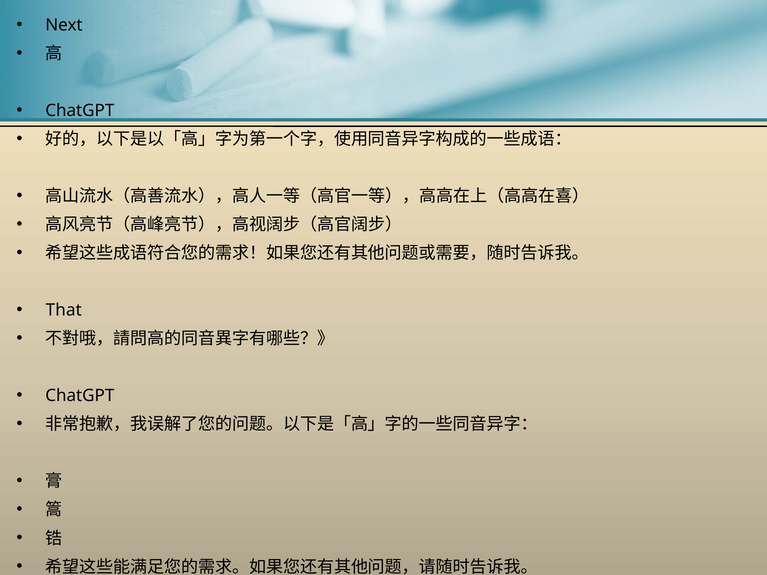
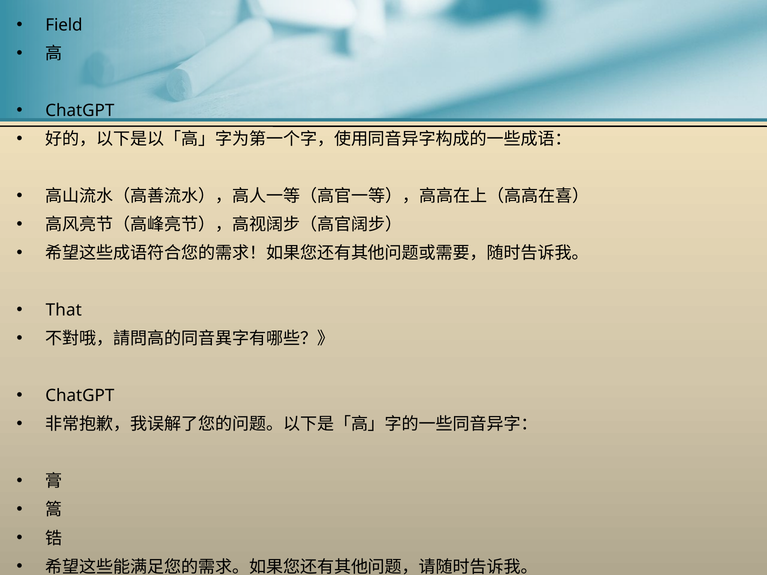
Next: Next -> Field
